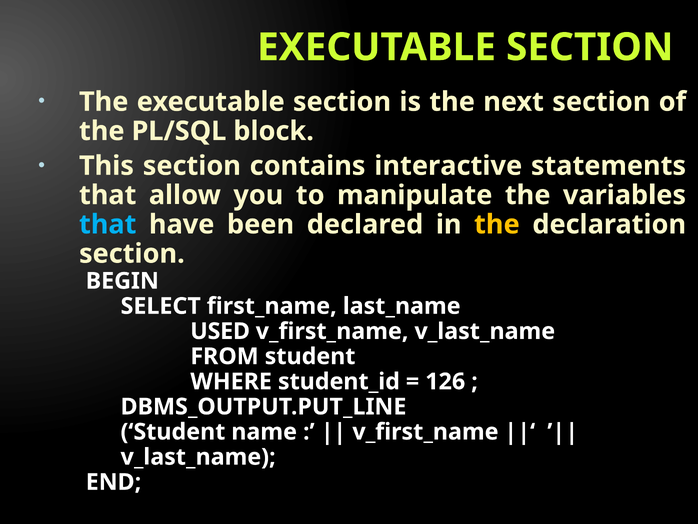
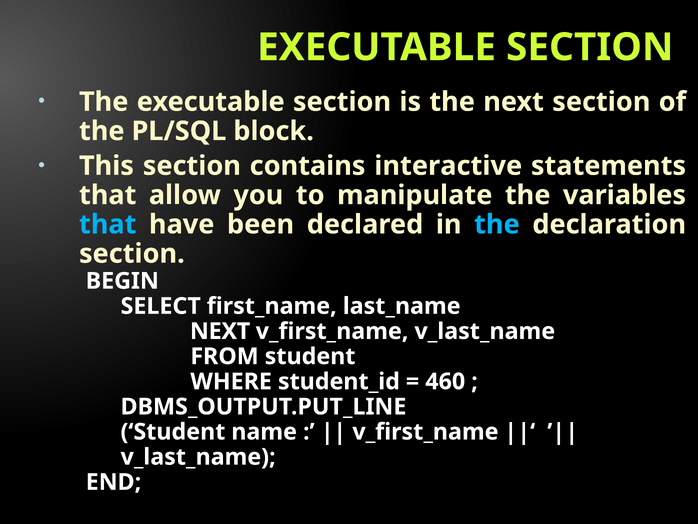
the at (497, 224) colour: yellow -> light blue
USED at (220, 331): USED -> NEXT
126: 126 -> 460
